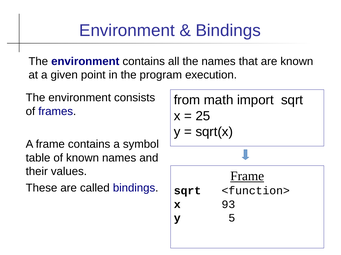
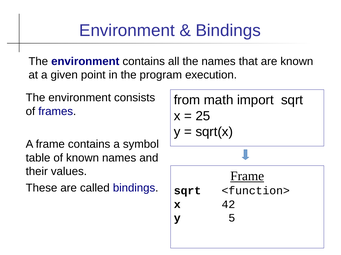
93: 93 -> 42
